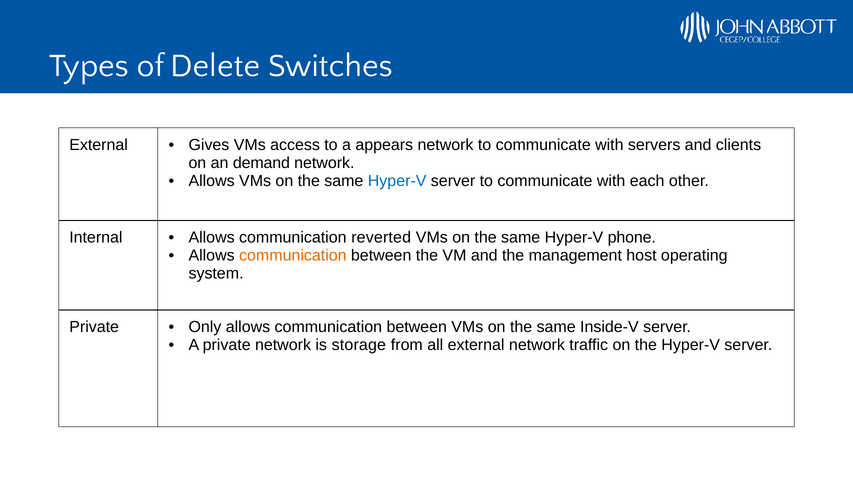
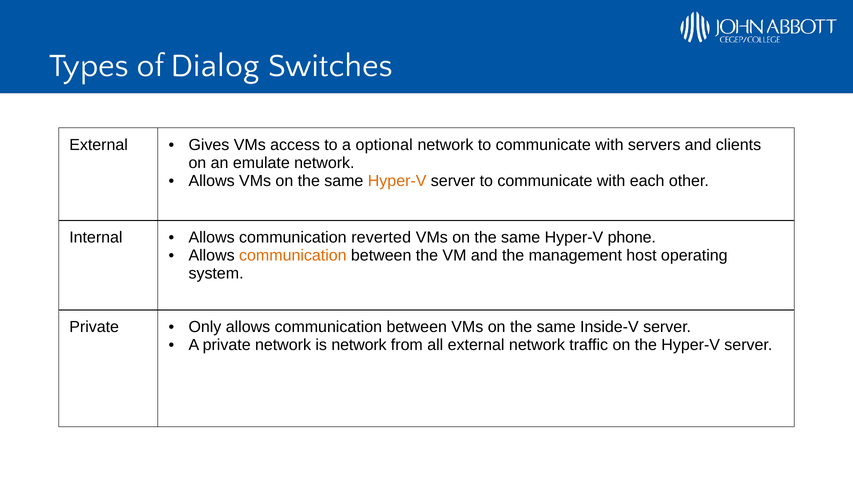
Delete: Delete -> Dialog
appears: appears -> optional
demand: demand -> emulate
Hyper-V at (397, 181) colour: blue -> orange
is storage: storage -> network
